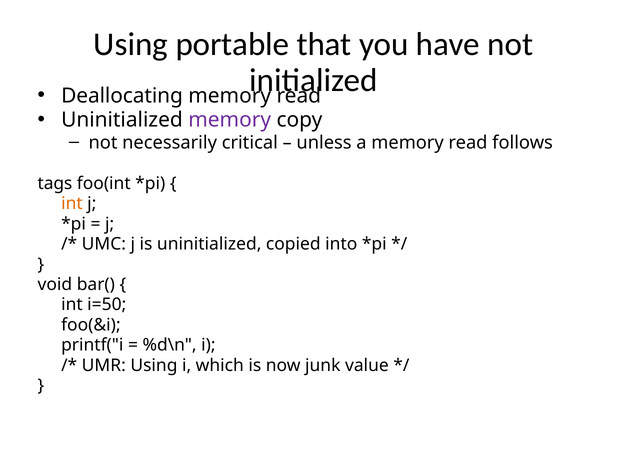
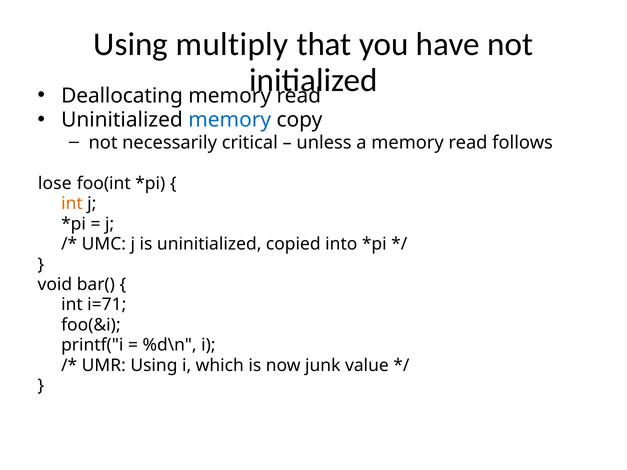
portable: portable -> multiply
memory at (230, 120) colour: purple -> blue
tags: tags -> lose
i=50: i=50 -> i=71
